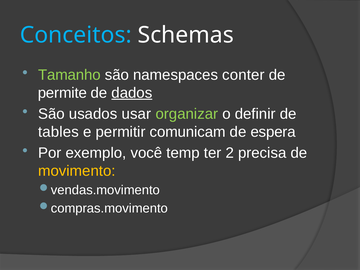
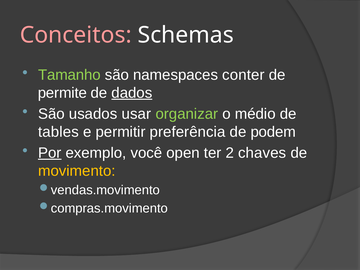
Conceitos colour: light blue -> pink
definir: definir -> médio
comunicam: comunicam -> preferência
espera: espera -> podem
Por underline: none -> present
temp: temp -> open
precisa: precisa -> chaves
